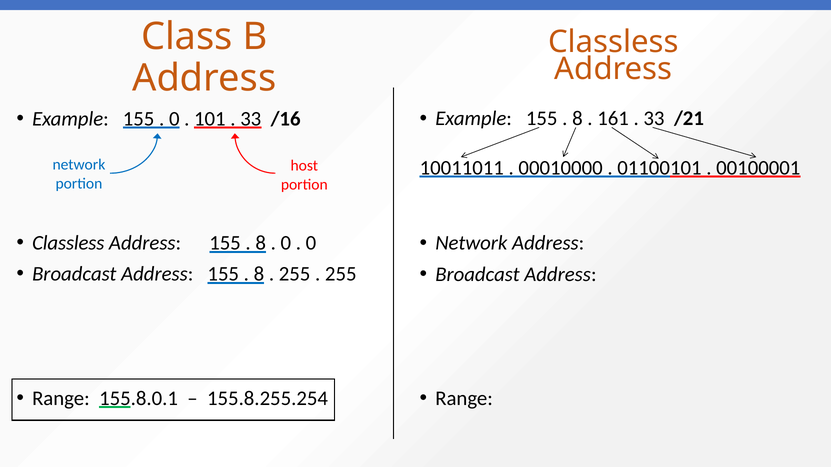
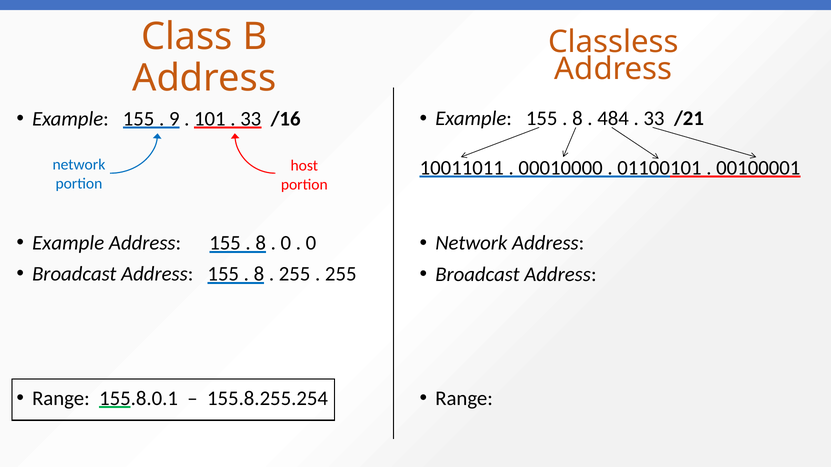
0 at (174, 119): 0 -> 9
161: 161 -> 484
Classless at (68, 243): Classless -> Example
